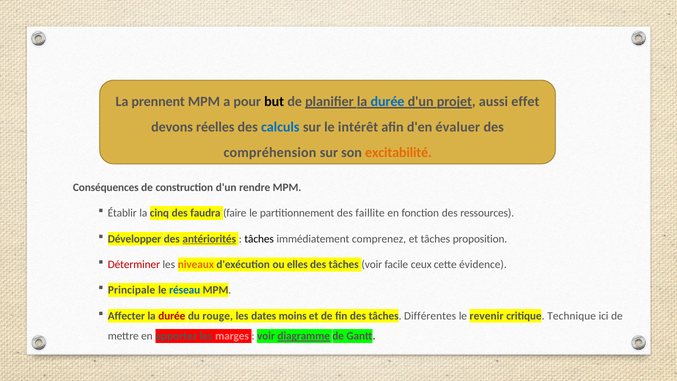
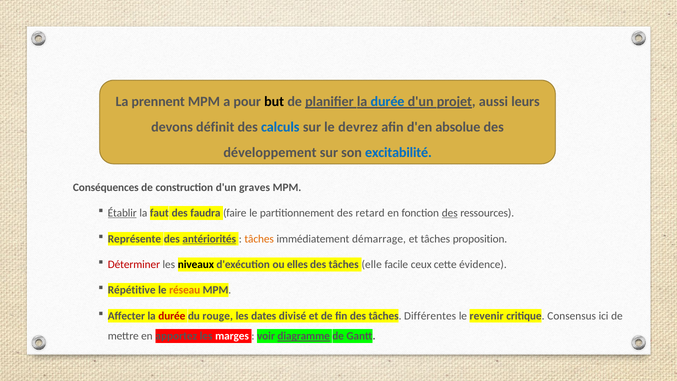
effet: effet -> leurs
réelles: réelles -> définit
intérêt: intérêt -> devrez
évaluer: évaluer -> absolue
compréhension: compréhension -> développement
excitabilité colour: orange -> blue
rendre: rendre -> graves
Établir underline: none -> present
cinq: cinq -> faut
faillite: faillite -> retard
des at (450, 213) underline: none -> present
Développer: Développer -> Représente
tâches at (259, 239) colour: black -> orange
comprenez: comprenez -> démarrage
niveaux colour: orange -> black
tâches voir: voir -> elle
Principale: Principale -> Répétitive
réseau colour: blue -> orange
moins: moins -> divisé
Technique: Technique -> Consensus
marges colour: pink -> white
